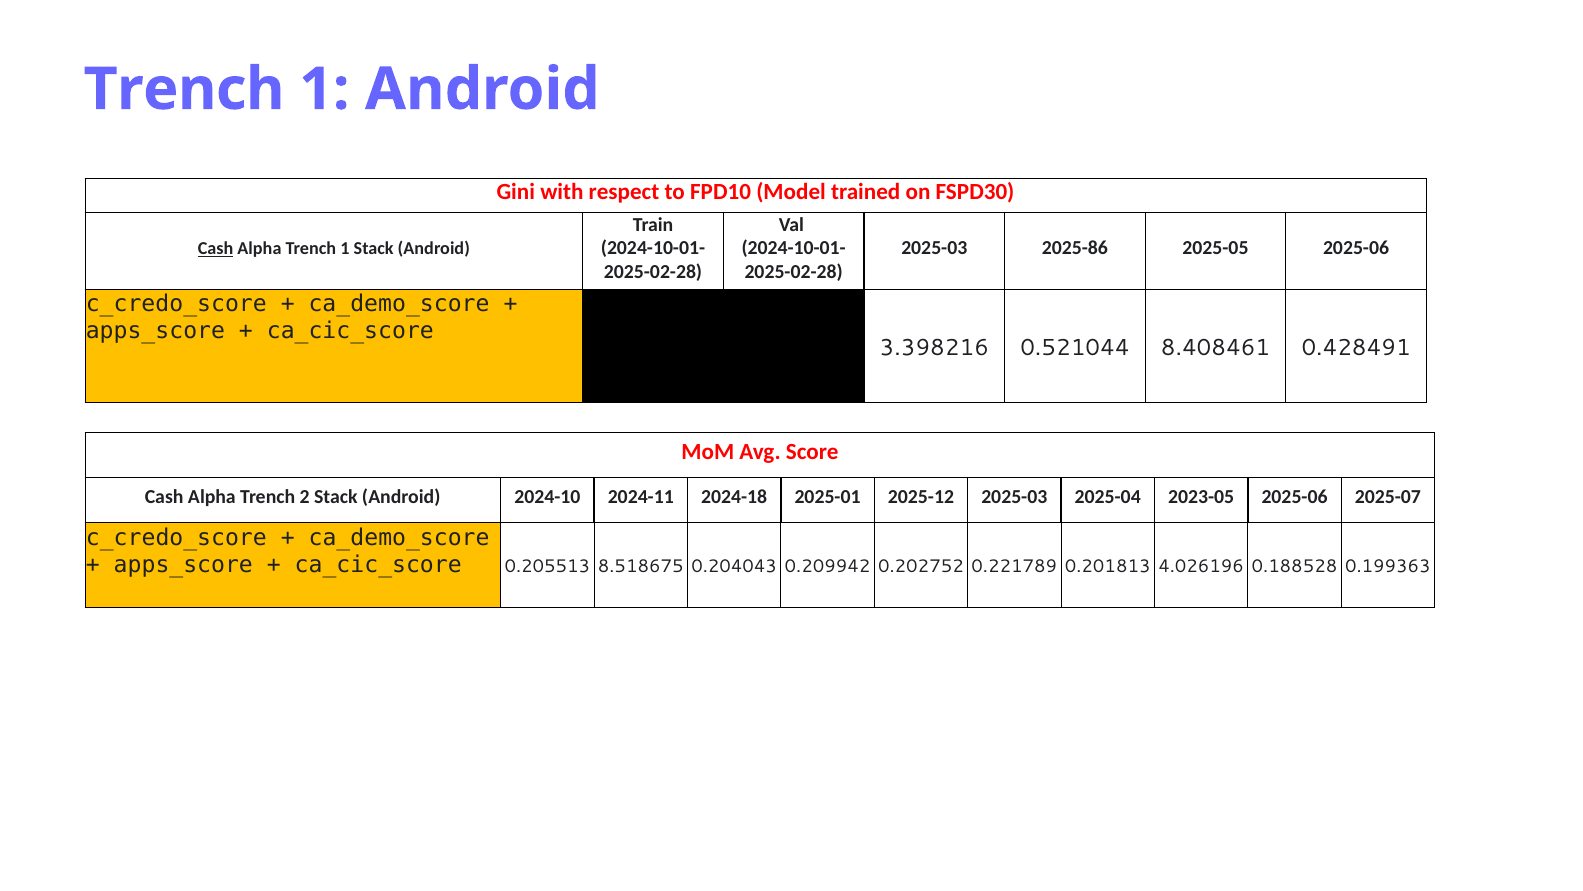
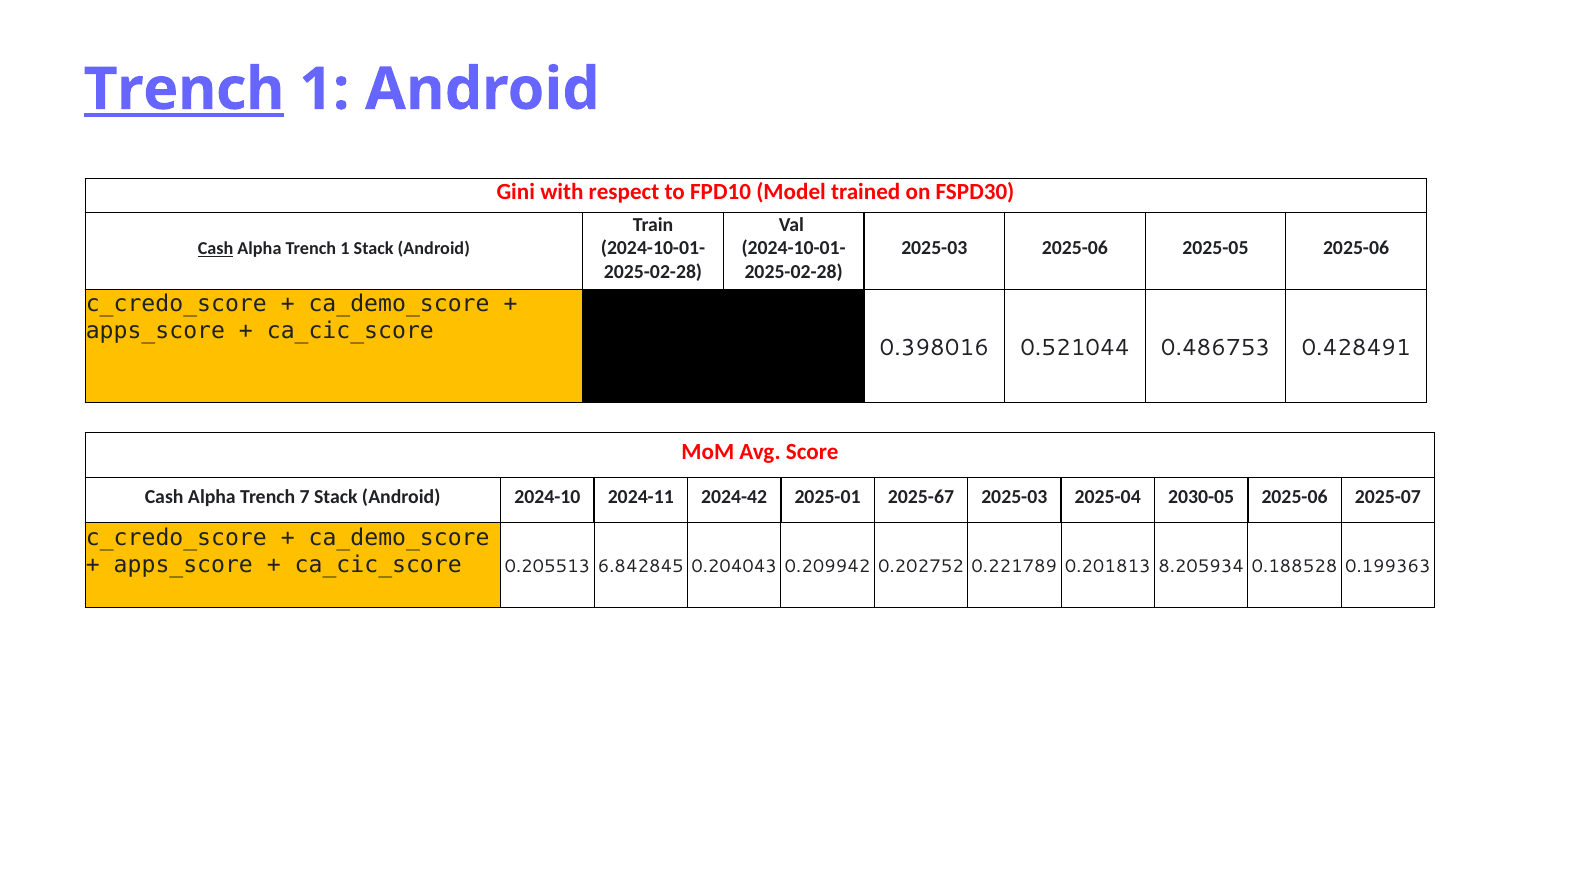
Trench at (184, 89) underline: none -> present
2025-03 2025-86: 2025-86 -> 2025-06
3.398216: 3.398216 -> 0.398016
8.408461: 8.408461 -> 0.486753
2: 2 -> 7
2024-18: 2024-18 -> 2024-42
2025-12: 2025-12 -> 2025-67
2023-05: 2023-05 -> 2030-05
8.518675: 8.518675 -> 6.842845
4.026196: 4.026196 -> 8.205934
